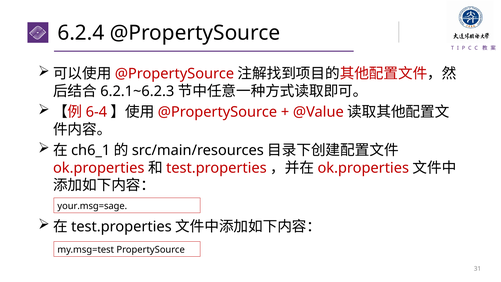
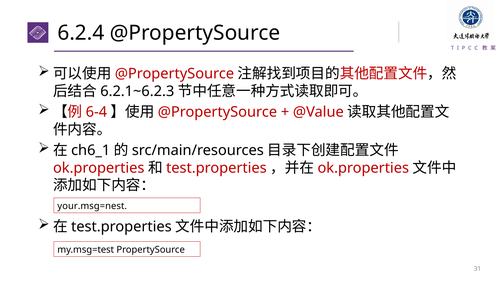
your.msg=sage: your.msg=sage -> your.msg=nest
